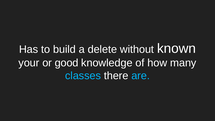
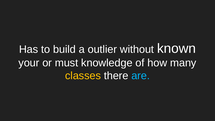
delete: delete -> outlier
good: good -> must
classes colour: light blue -> yellow
